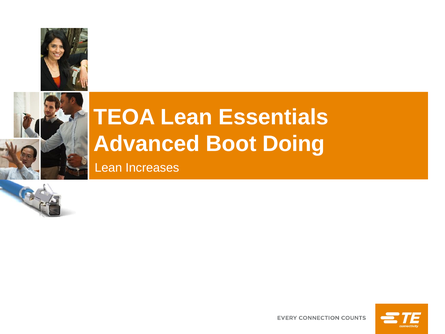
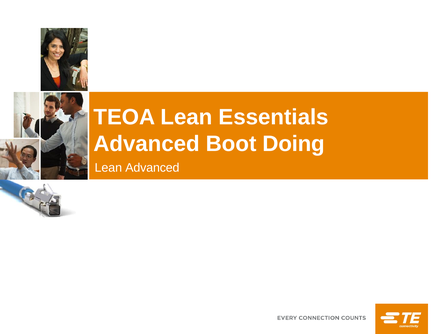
Lean Increases: Increases -> Advanced
